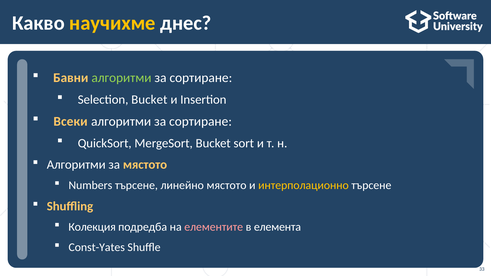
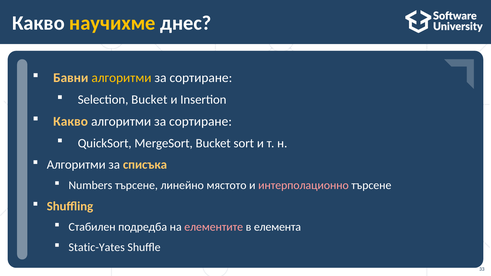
алгоритми at (121, 78) colour: light green -> yellow
Всеки at (71, 121): Всеки -> Какво
за мястото: мястото -> списъка
интерполационно colour: yellow -> pink
Колекция: Колекция -> Стабилен
Const-Yates: Const-Yates -> Static-Yates
